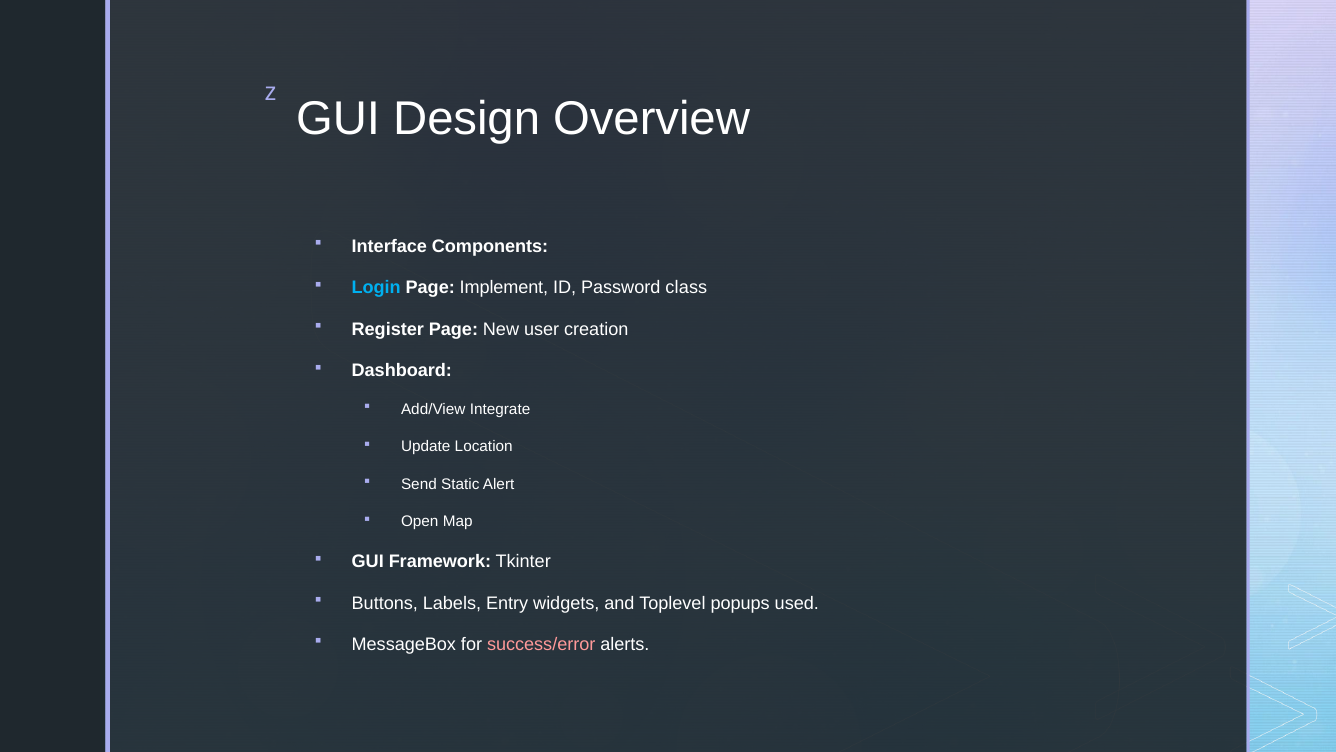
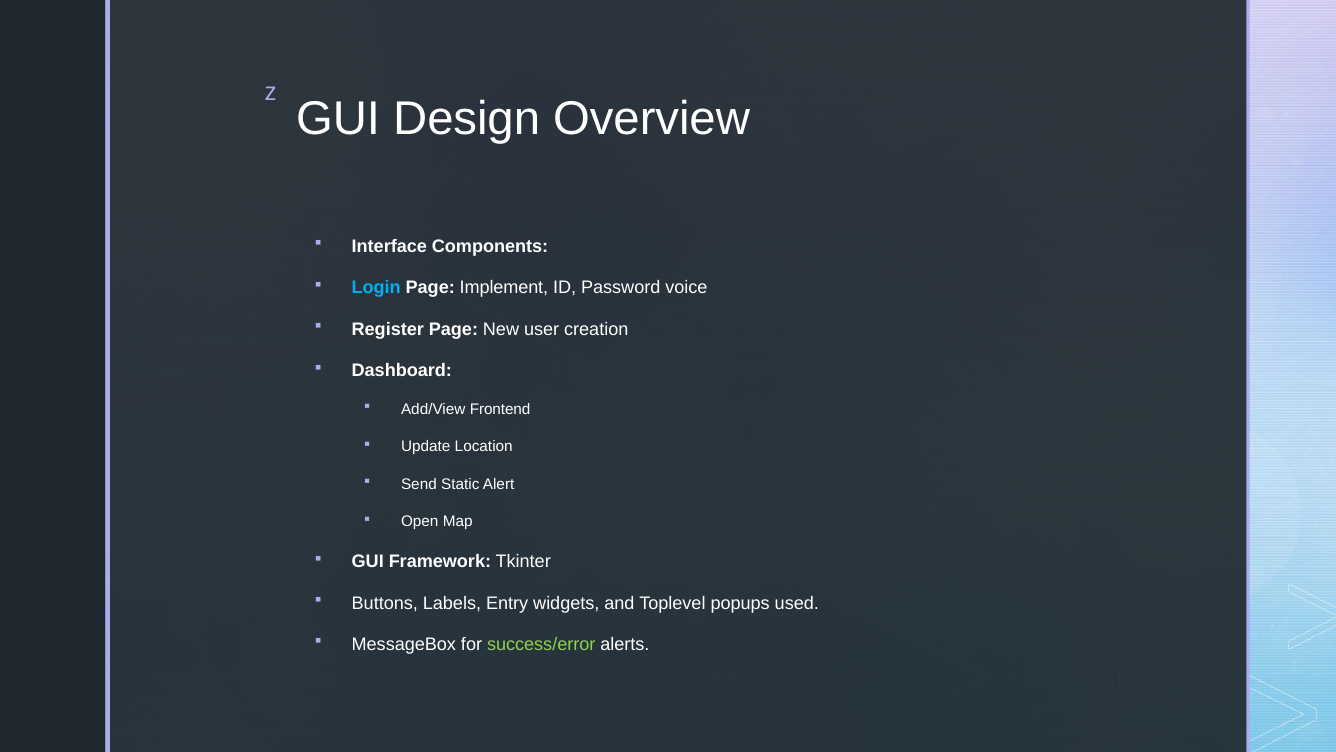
class: class -> voice
Integrate: Integrate -> Frontend
success/error colour: pink -> light green
